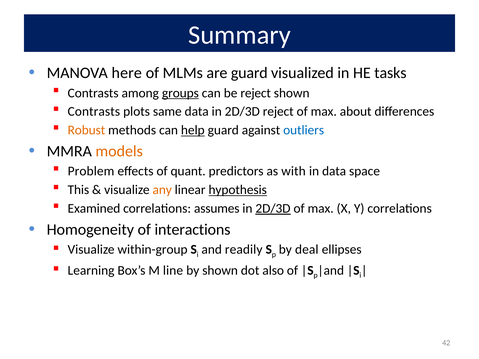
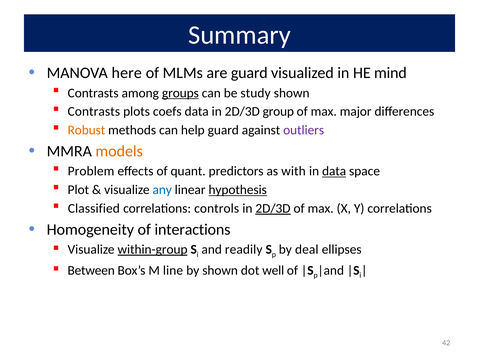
tasks: tasks -> mind
be reject: reject -> study
same: same -> coefs
2D/3D reject: reject -> group
about: about -> major
help underline: present -> none
outliers colour: blue -> purple
data at (334, 171) underline: none -> present
This: This -> Plot
any colour: orange -> blue
Examined: Examined -> Classified
assumes: assumes -> controls
within-group underline: none -> present
Learning: Learning -> Between
also: also -> well
